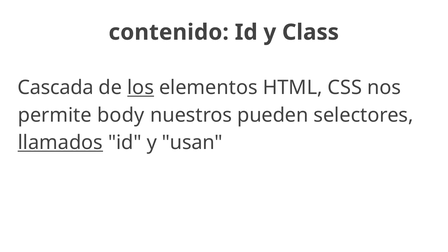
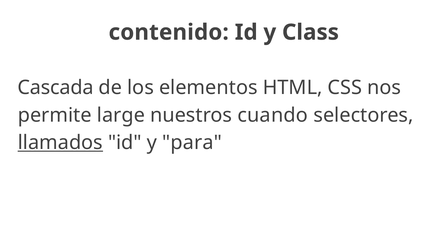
los underline: present -> none
body: body -> large
pueden: pueden -> cuando
usan: usan -> para
